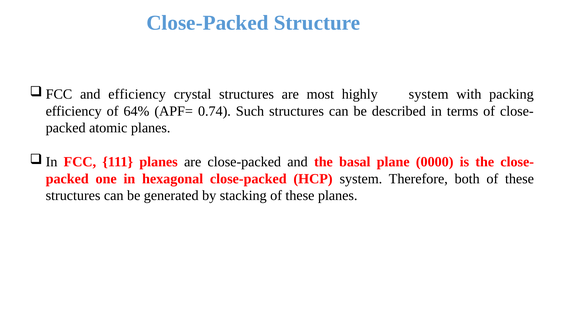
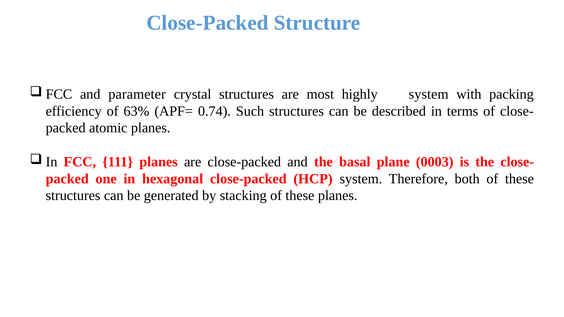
and efficiency: efficiency -> parameter
64%: 64% -> 63%
0000: 0000 -> 0003
